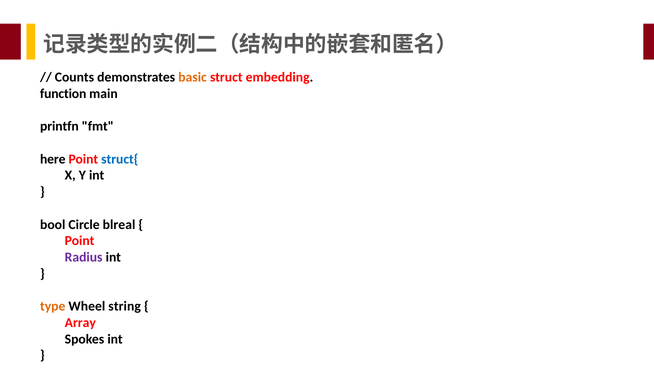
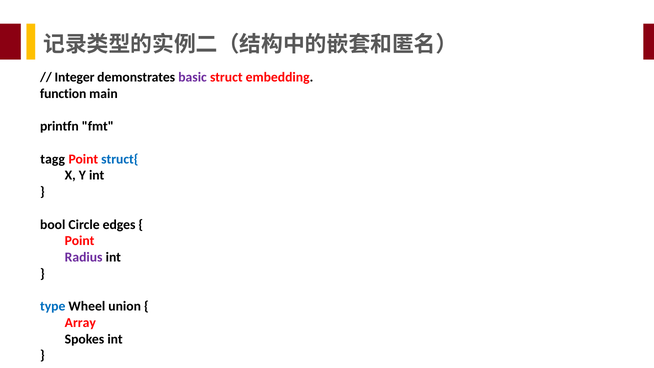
Counts: Counts -> Integer
basic colour: orange -> purple
here: here -> tagg
blreal: blreal -> edges
type colour: orange -> blue
string: string -> union
